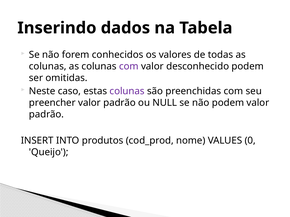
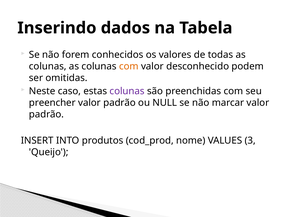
com at (129, 66) colour: purple -> orange
não podem: podem -> marcar
0: 0 -> 3
